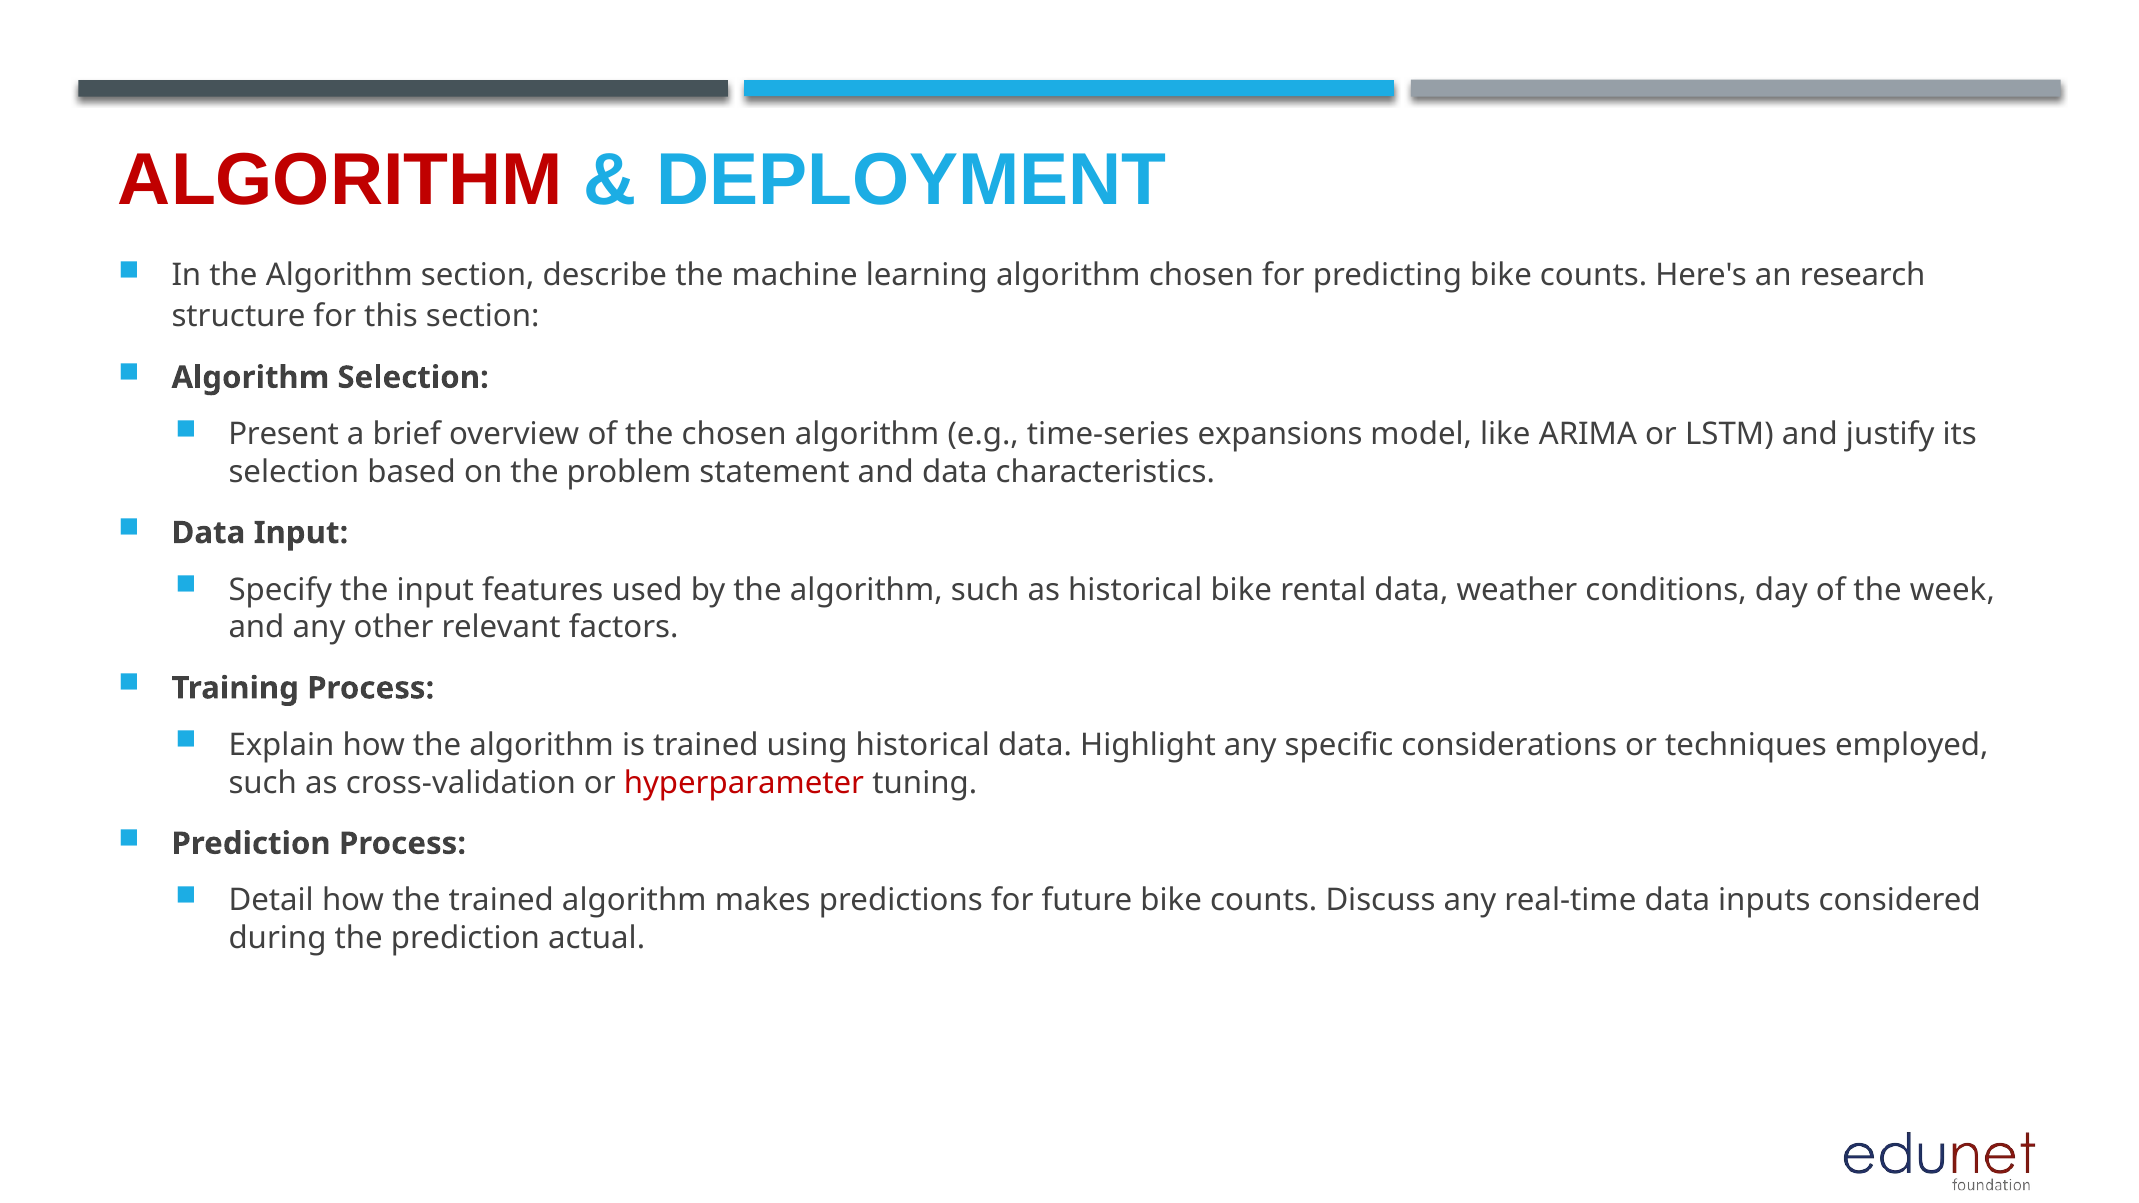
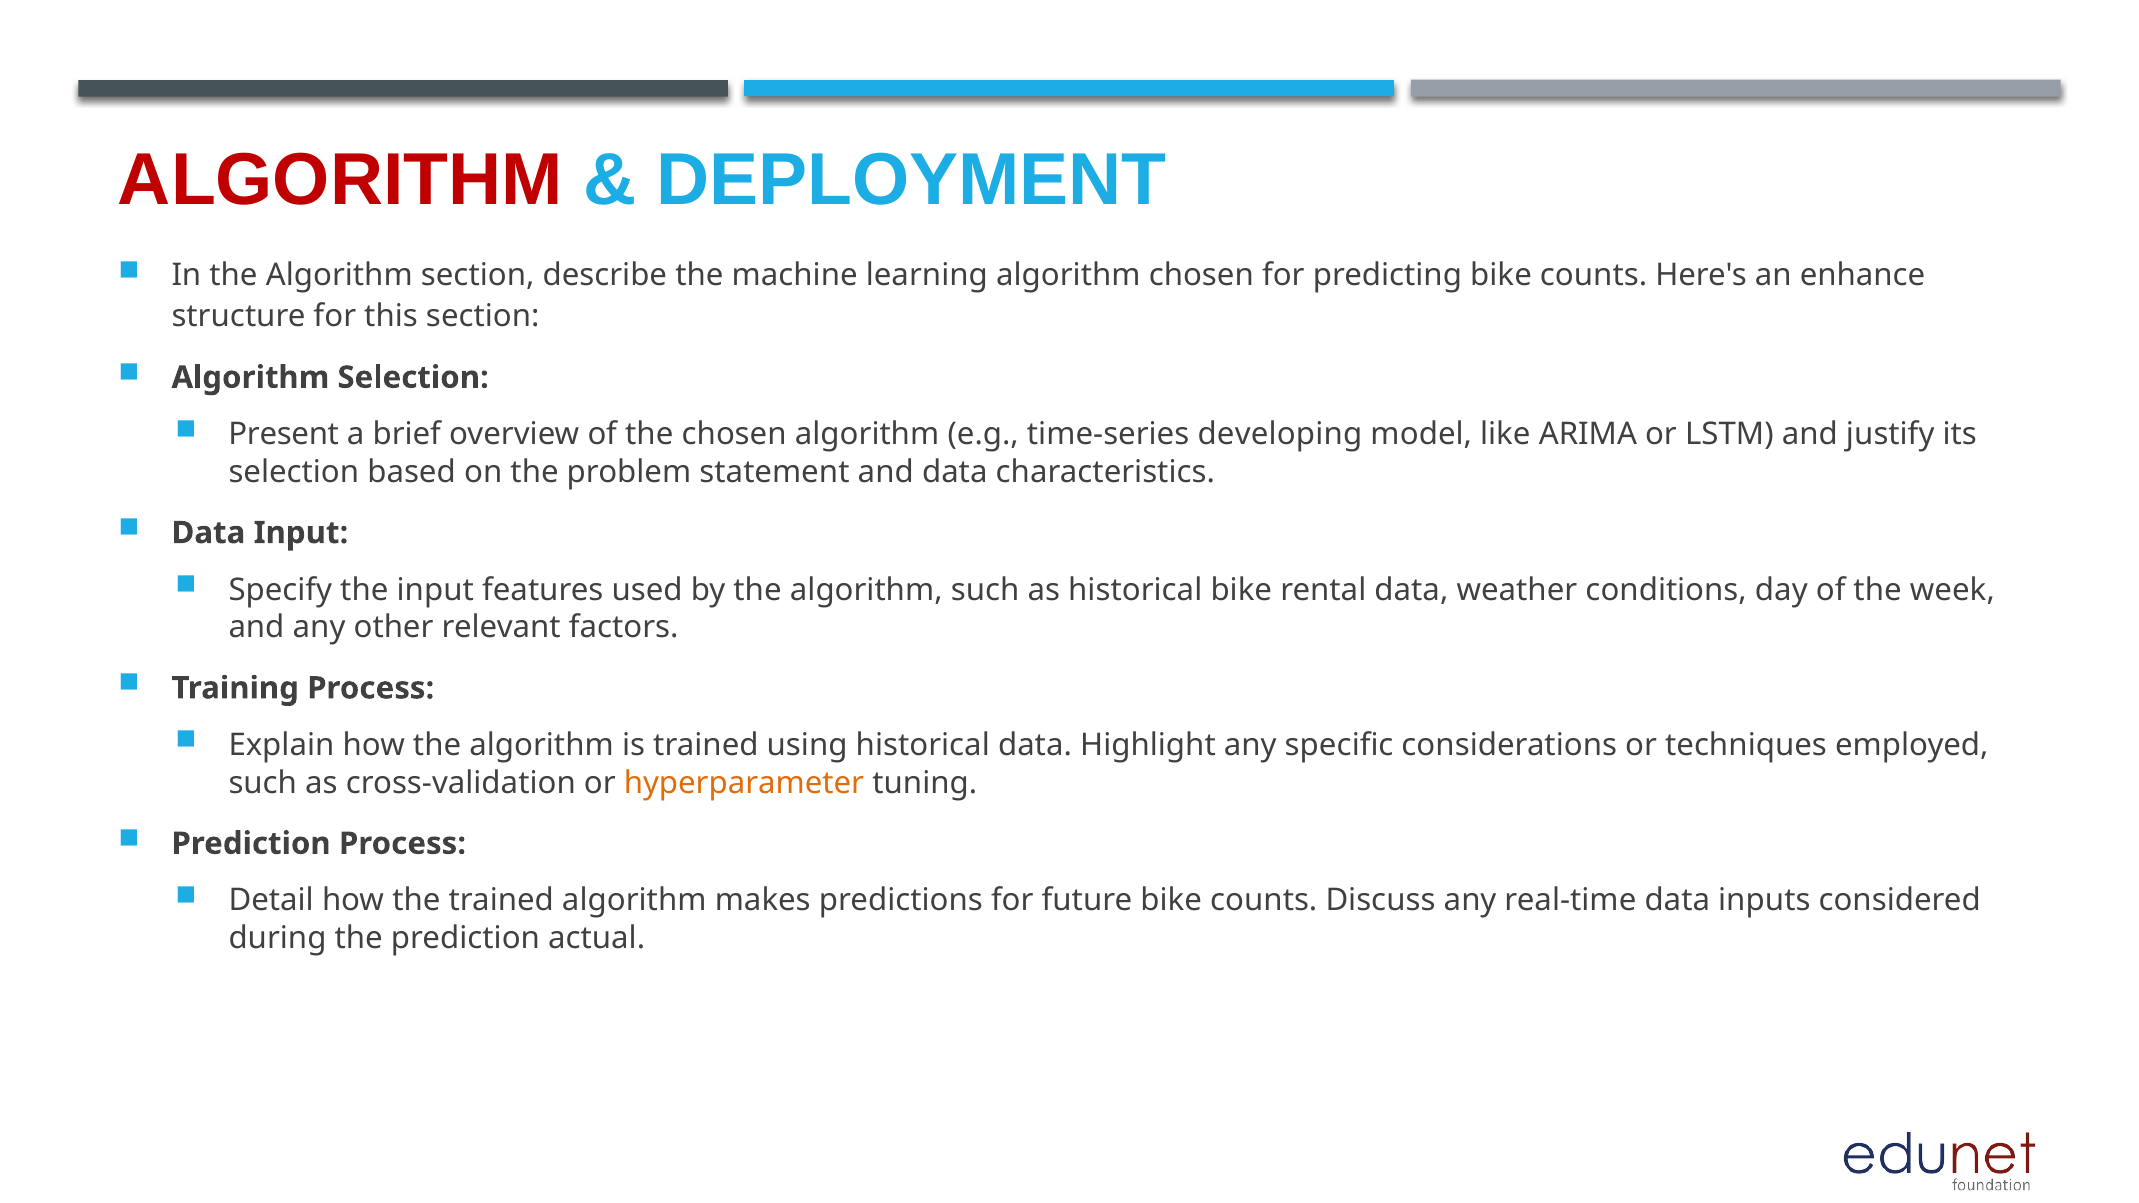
research: research -> enhance
expansions: expansions -> developing
hyperparameter colour: red -> orange
